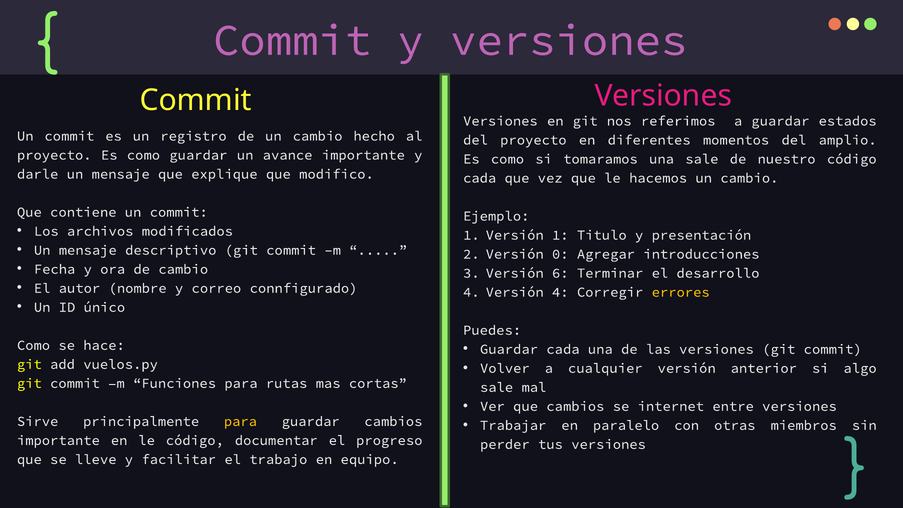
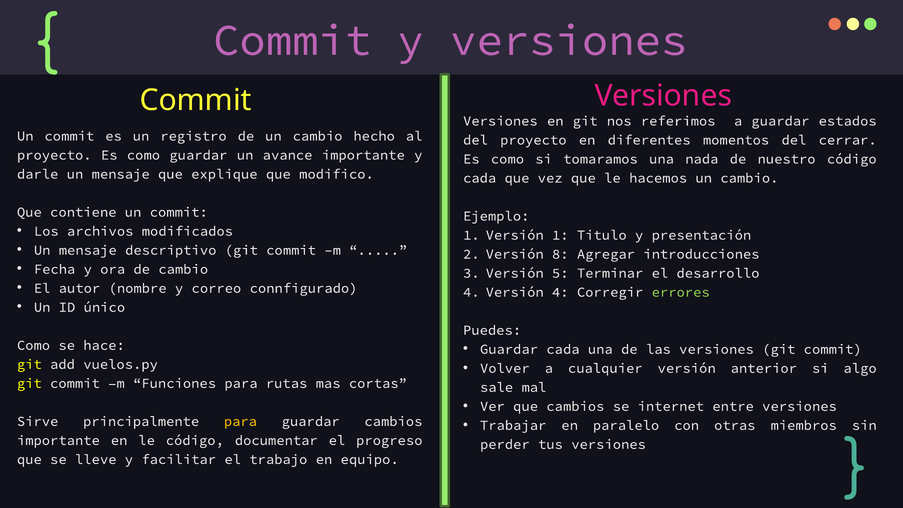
amplio: amplio -> cerrar
una sale: sale -> nada
0: 0 -> 8
6: 6 -> 5
errores colour: yellow -> light green
